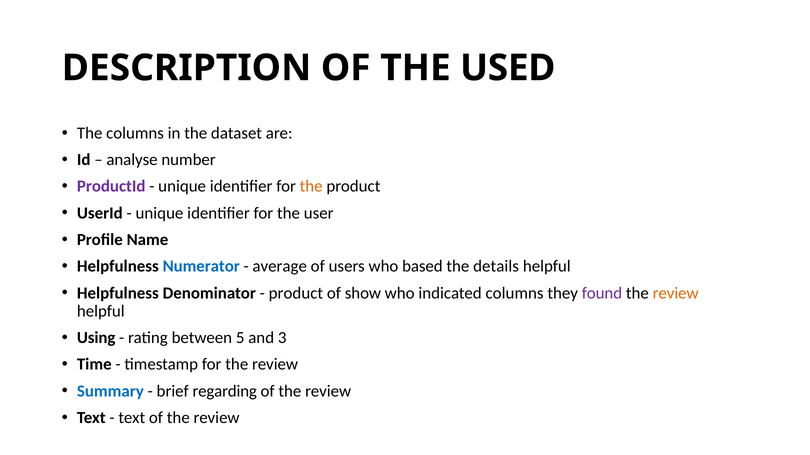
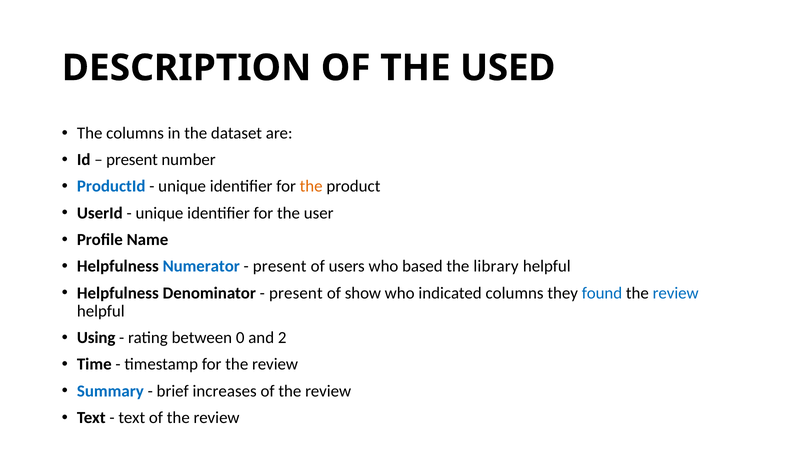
analyse at (132, 160): analyse -> present
ProductId colour: purple -> blue
average at (280, 267): average -> present
details: details -> library
product at (296, 293): product -> present
found colour: purple -> blue
review at (676, 293) colour: orange -> blue
5: 5 -> 0
3: 3 -> 2
regarding: regarding -> increases
